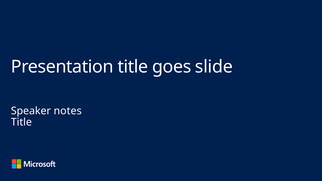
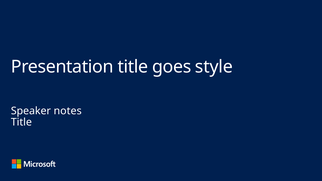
slide: slide -> style
